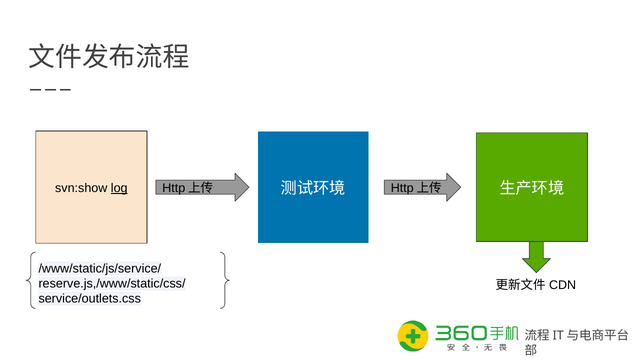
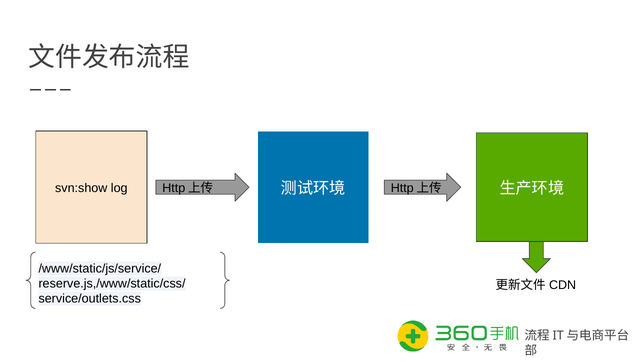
log underline: present -> none
